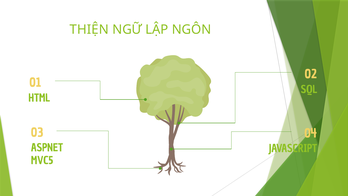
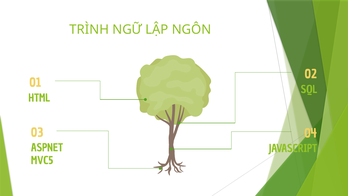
THIỆN: THIỆN -> TRÌNH
